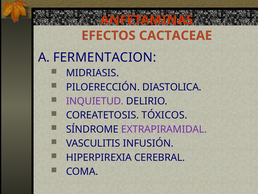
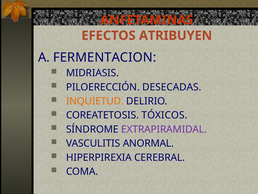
CACTACEAE: CACTACEAE -> ATRIBUYEN
DIASTOLICA: DIASTOLICA -> DESECADAS
INQUIETUD colour: purple -> orange
INFUSIÓN: INFUSIÓN -> ANORMAL
